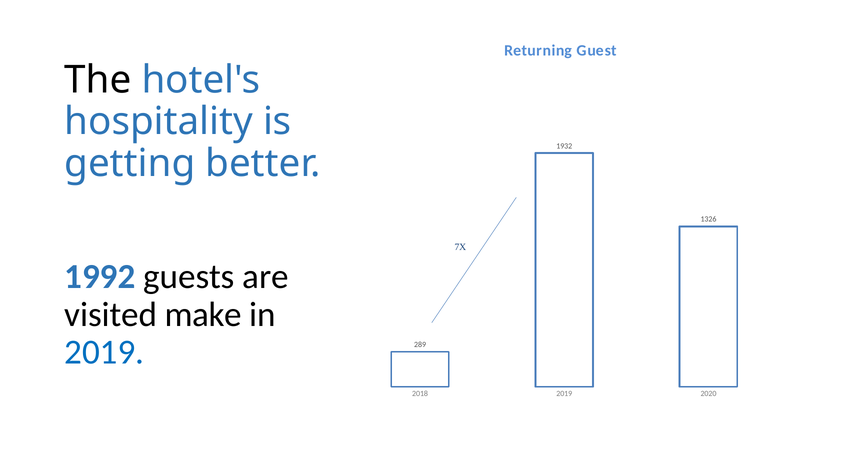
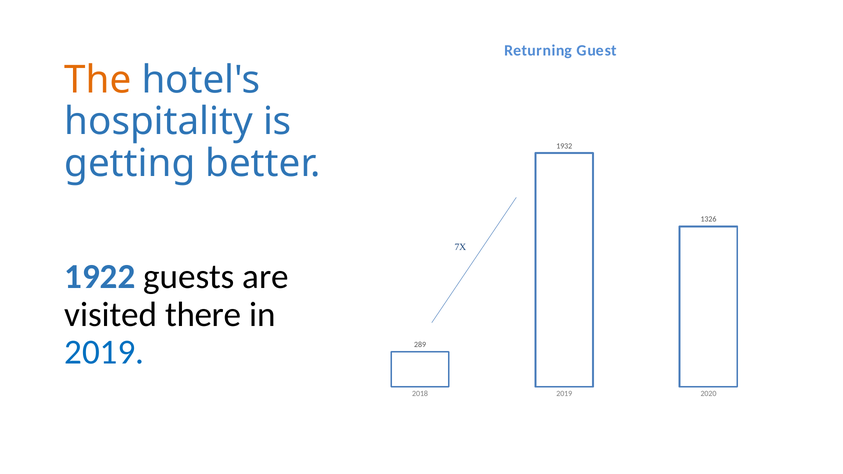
The colour: black -> orange
1992: 1992 -> 1922
make: make -> there
